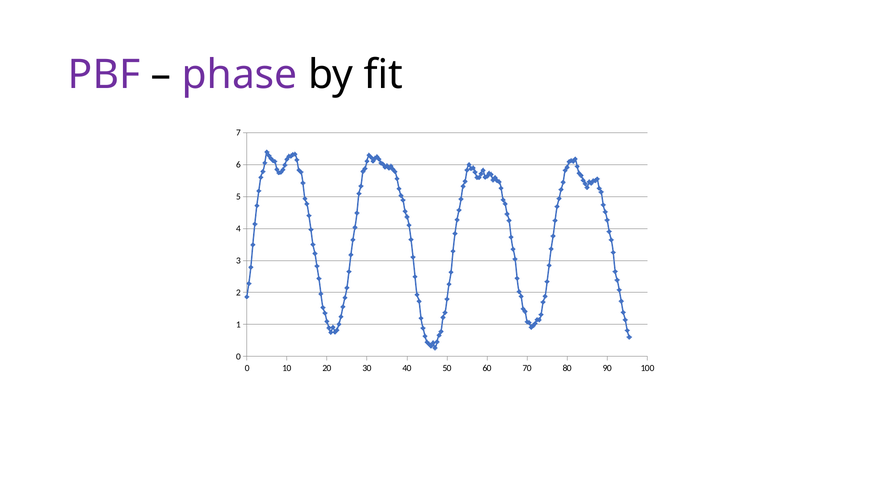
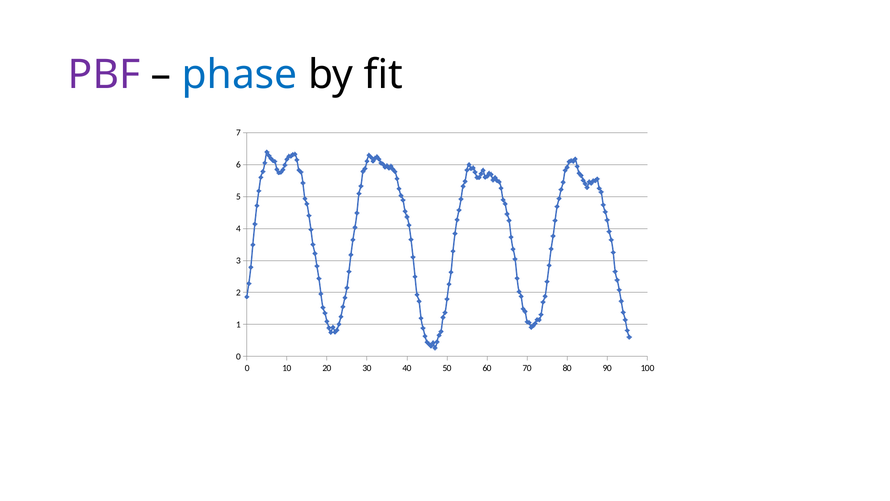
phase colour: purple -> blue
